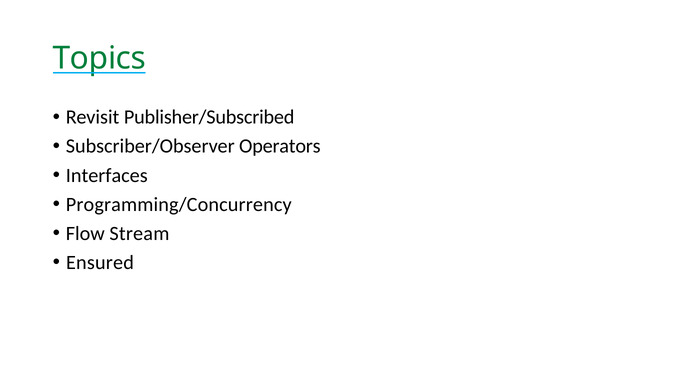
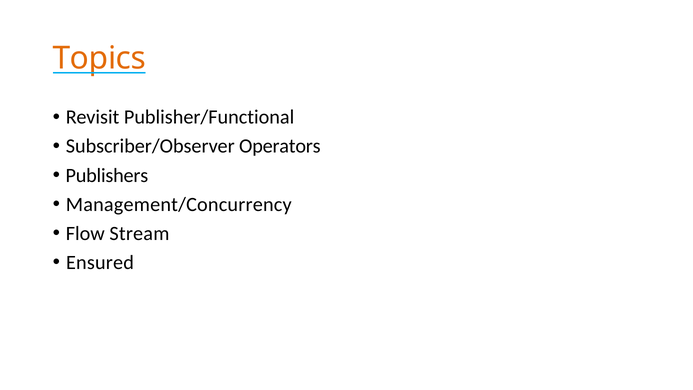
Topics colour: green -> orange
Publisher/Subscribed: Publisher/Subscribed -> Publisher/Functional
Interfaces: Interfaces -> Publishers
Programming/Concurrency: Programming/Concurrency -> Management/Concurrency
